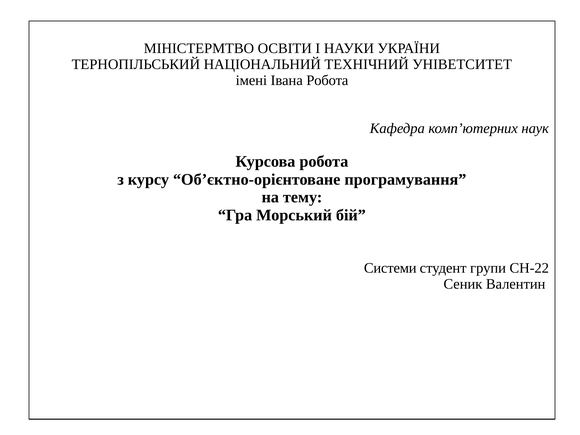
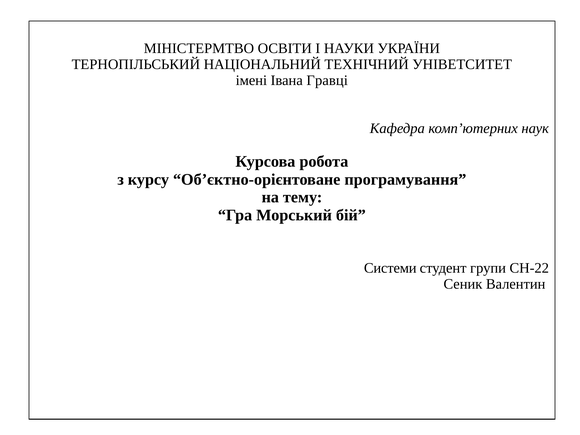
Івана Робота: Робота -> Гравці
